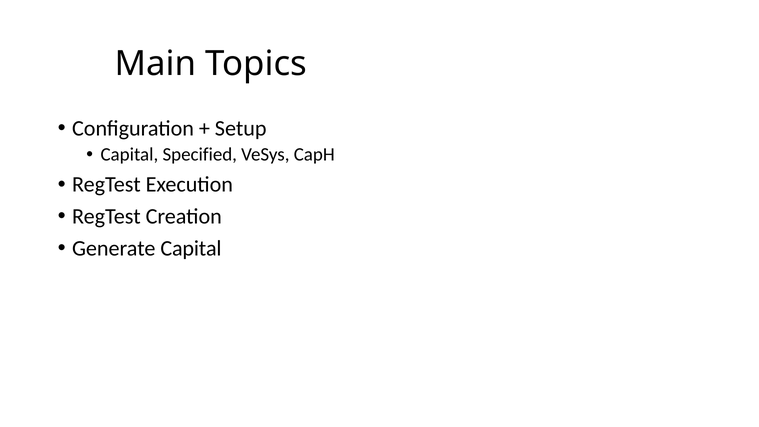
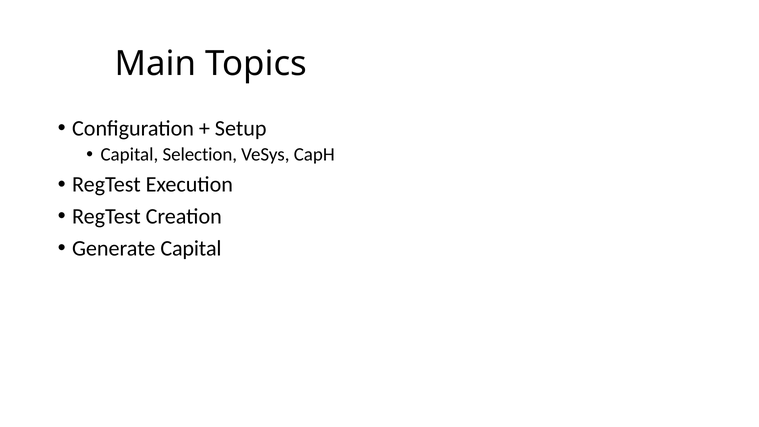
Specified: Specified -> Selection
